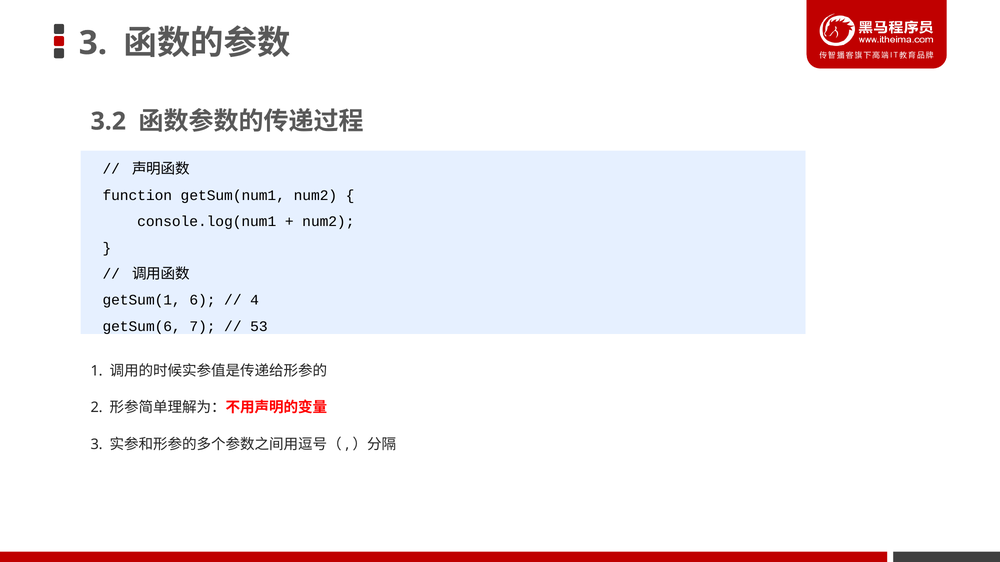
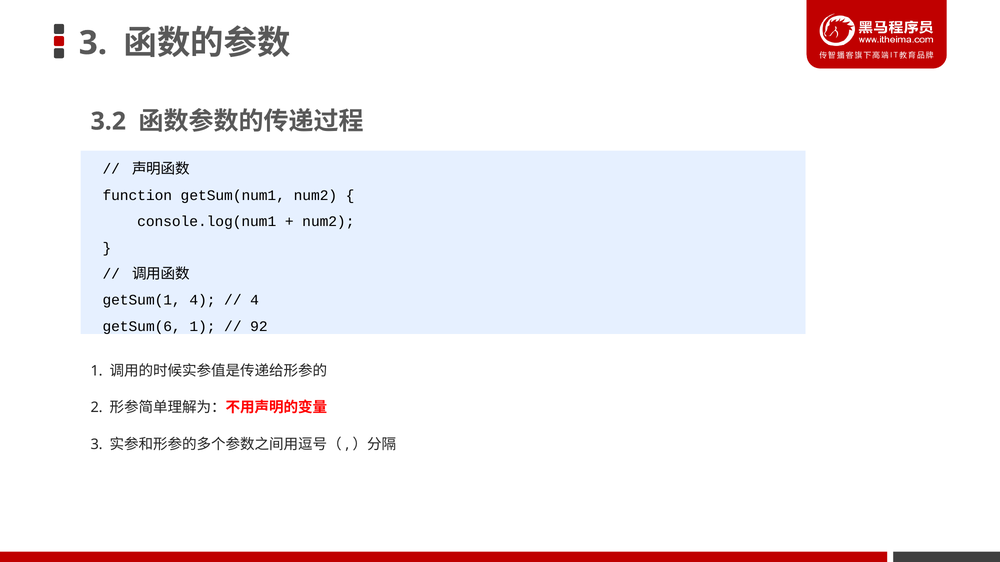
getSum(1 6: 6 -> 4
getSum(6 7: 7 -> 1
53: 53 -> 92
